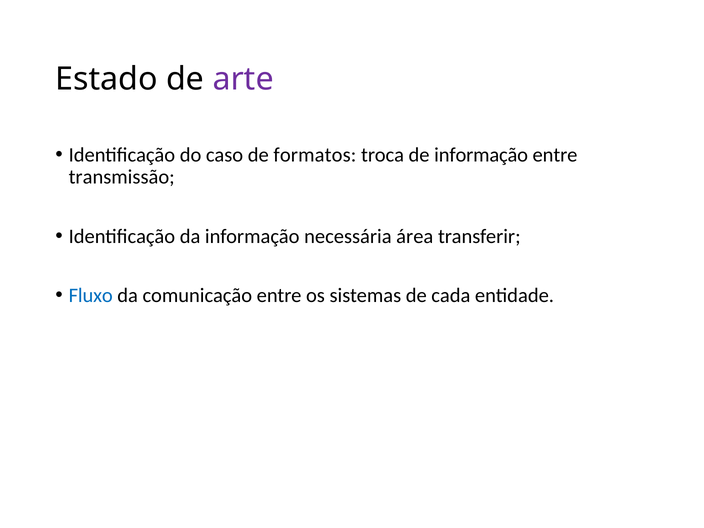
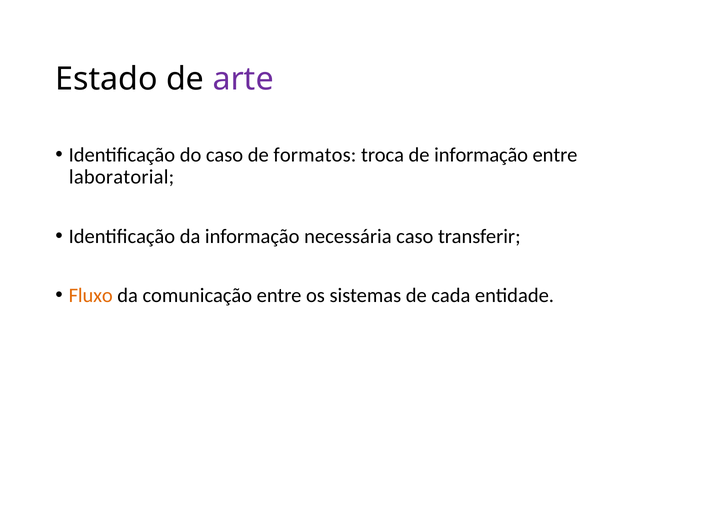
transmissão: transmissão -> laboratorial
necessária área: área -> caso
Fluxo colour: blue -> orange
